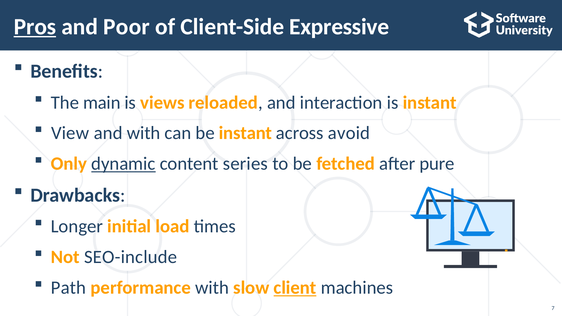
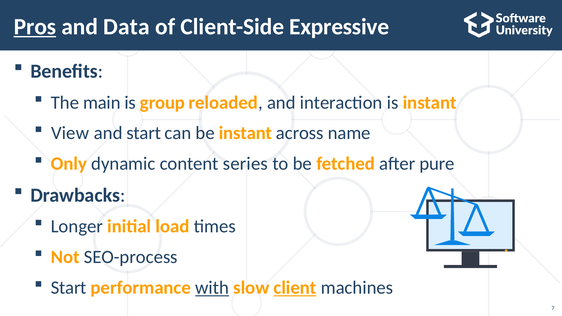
Poor: Poor -> Data
views: views -> group
and with: with -> start
avoid: avoid -> name
dynamic underline: present -> none
SEO-include: SEO-include -> SEO-process
Path at (68, 288): Path -> Start
with at (212, 288) underline: none -> present
